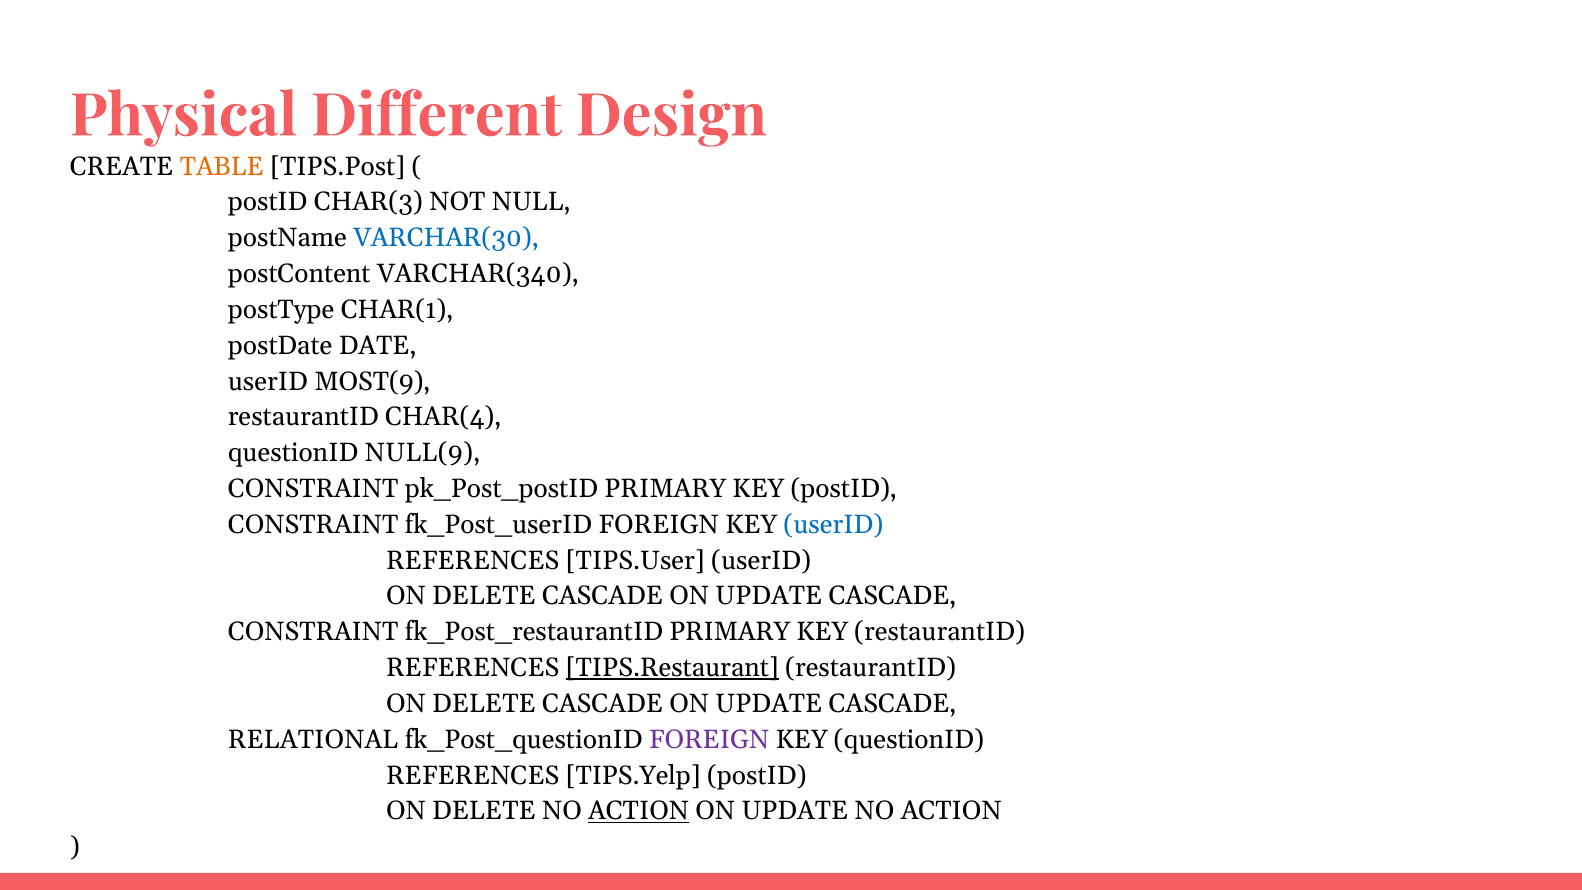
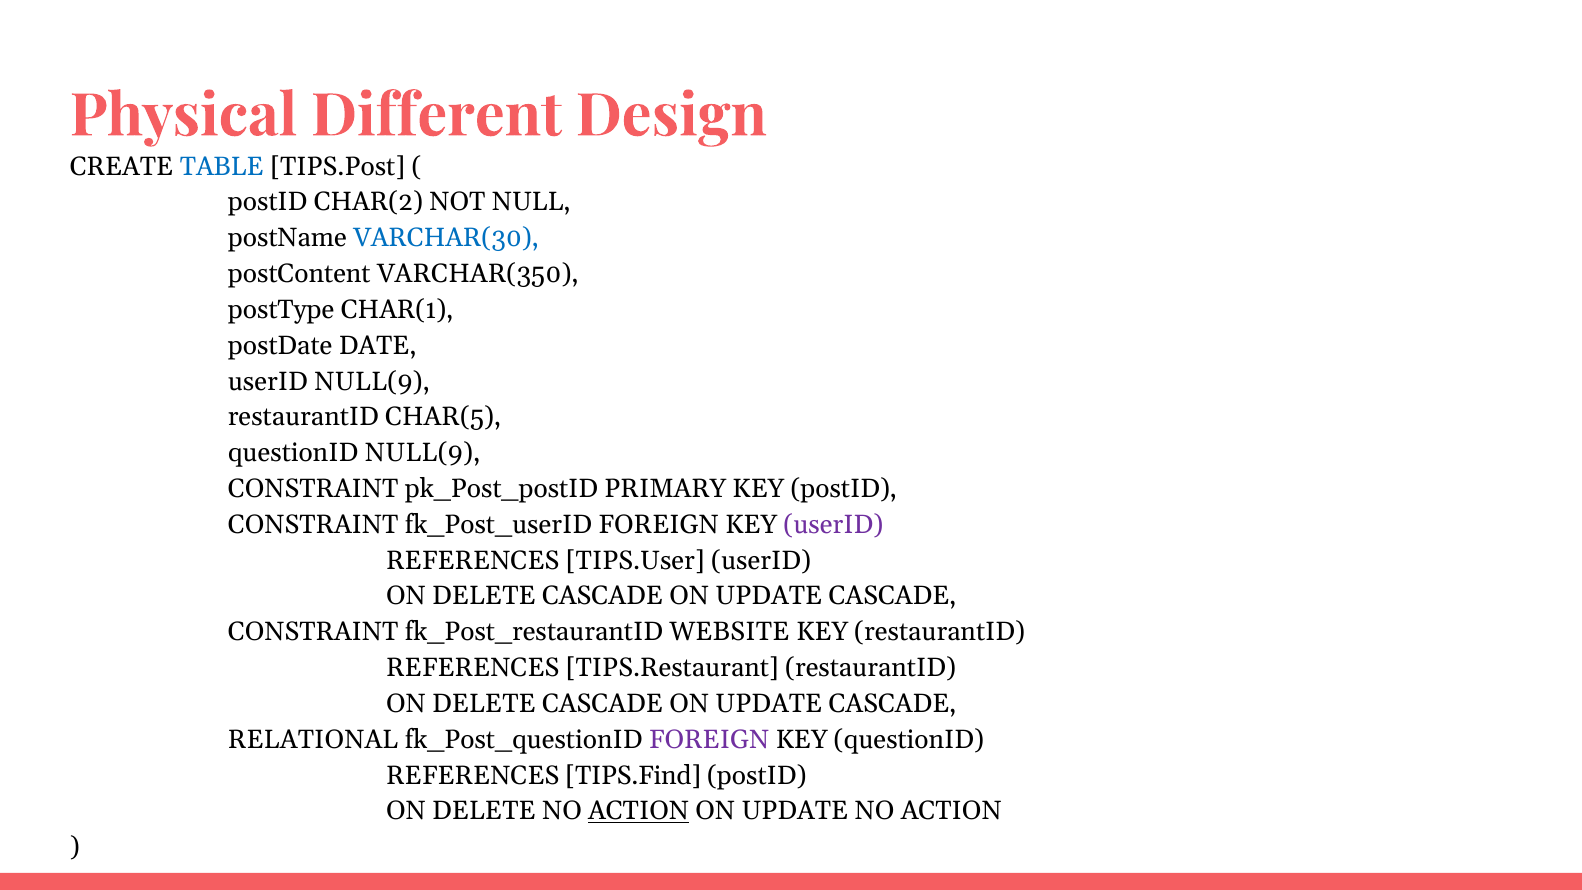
TABLE colour: orange -> blue
CHAR(3: CHAR(3 -> CHAR(2
VARCHAR(340: VARCHAR(340 -> VARCHAR(350
userID MOST(9: MOST(9 -> NULL(9
CHAR(4: CHAR(4 -> CHAR(5
userID at (833, 525) colour: blue -> purple
fk_Post_restaurantID PRIMARY: PRIMARY -> WEBSITE
TIPS.Restaurant underline: present -> none
TIPS.Yelp: TIPS.Yelp -> TIPS.Find
